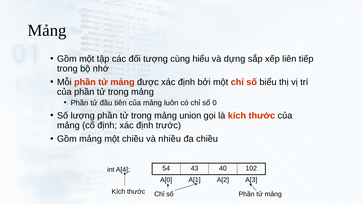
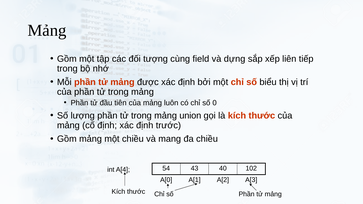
hiểu: hiểu -> field
nhiều: nhiều -> mang
